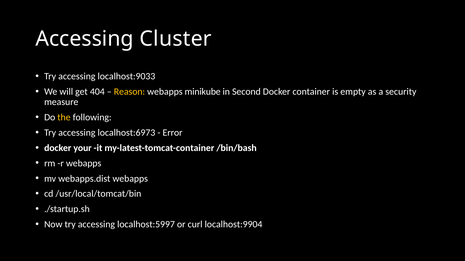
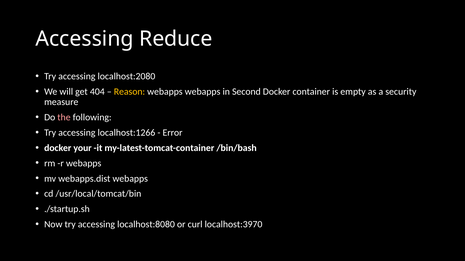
Cluster: Cluster -> Reduce
localhost:9033: localhost:9033 -> localhost:2080
webapps minikube: minikube -> webapps
the colour: yellow -> pink
localhost:6973: localhost:6973 -> localhost:1266
localhost:5997: localhost:5997 -> localhost:8080
localhost:9904: localhost:9904 -> localhost:3970
